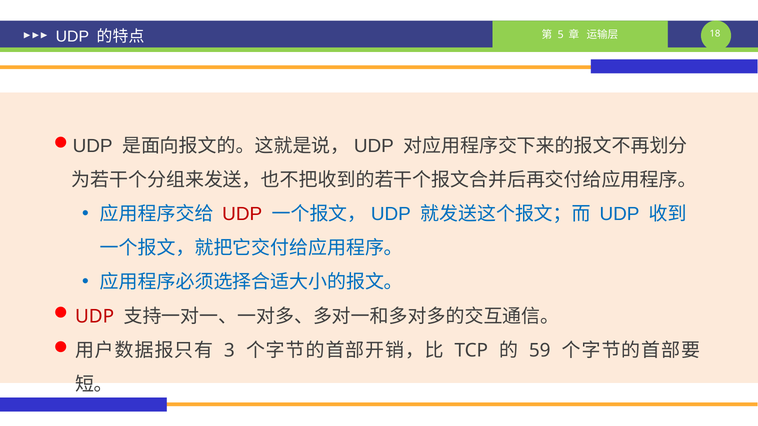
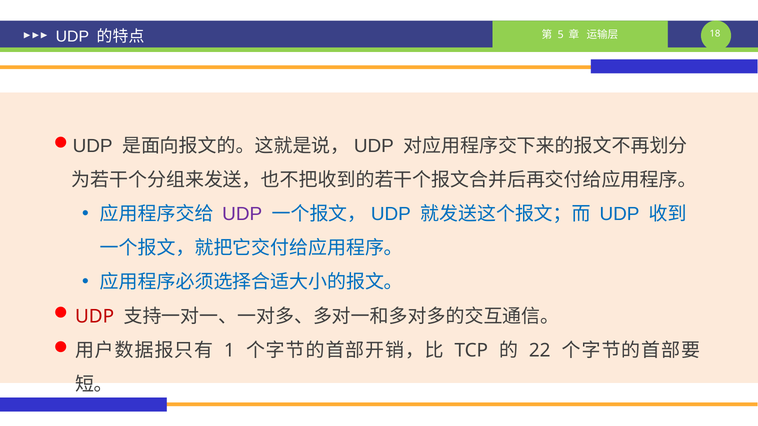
UDP at (242, 214) colour: red -> purple
3: 3 -> 1
59: 59 -> 22
